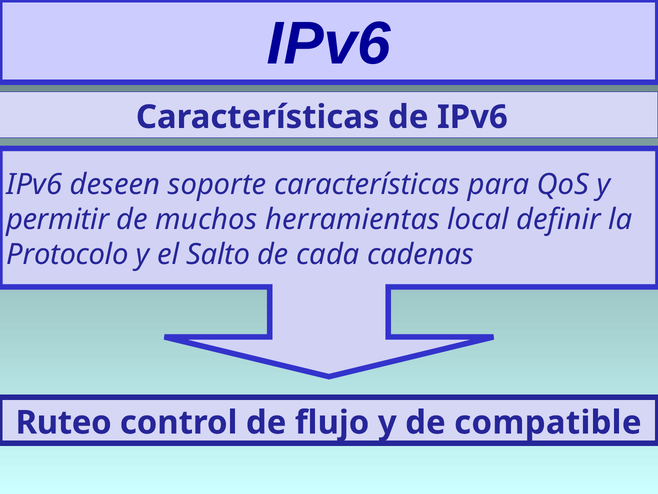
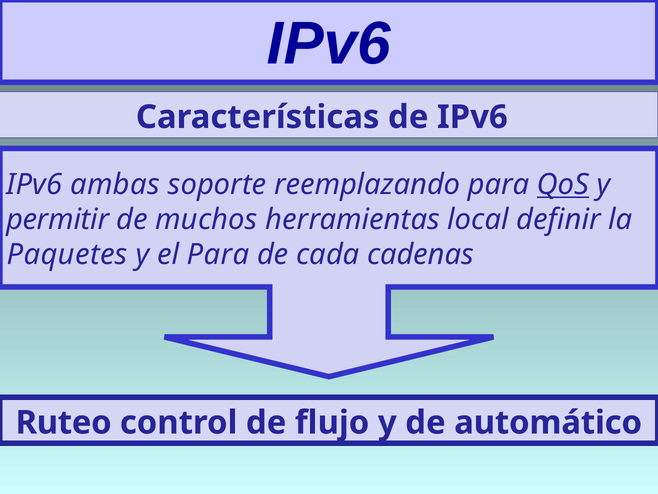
deseen: deseen -> ambas
soporte características: características -> reemplazando
QoS underline: none -> present
Protocolo: Protocolo -> Paquetes
el Salto: Salto -> Para
compatible: compatible -> automático
